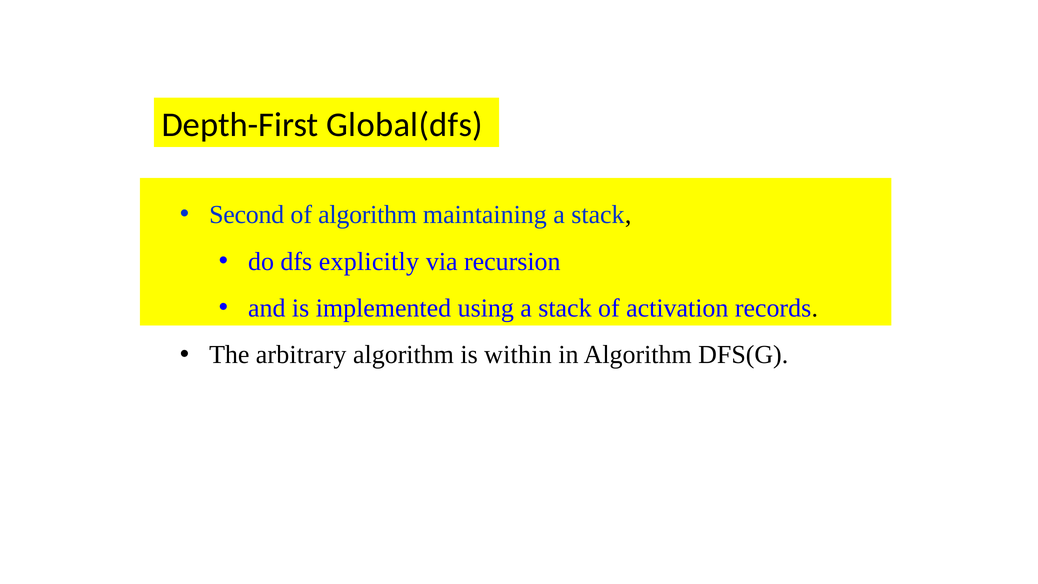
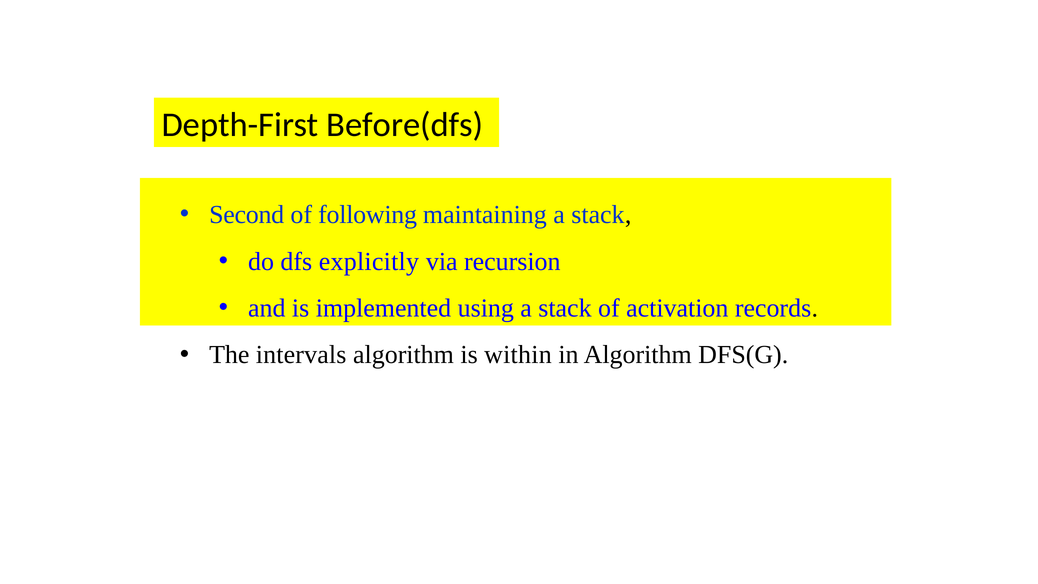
Global(dfs: Global(dfs -> Before(dfs
of algorithm: algorithm -> following
arbitrary: arbitrary -> intervals
